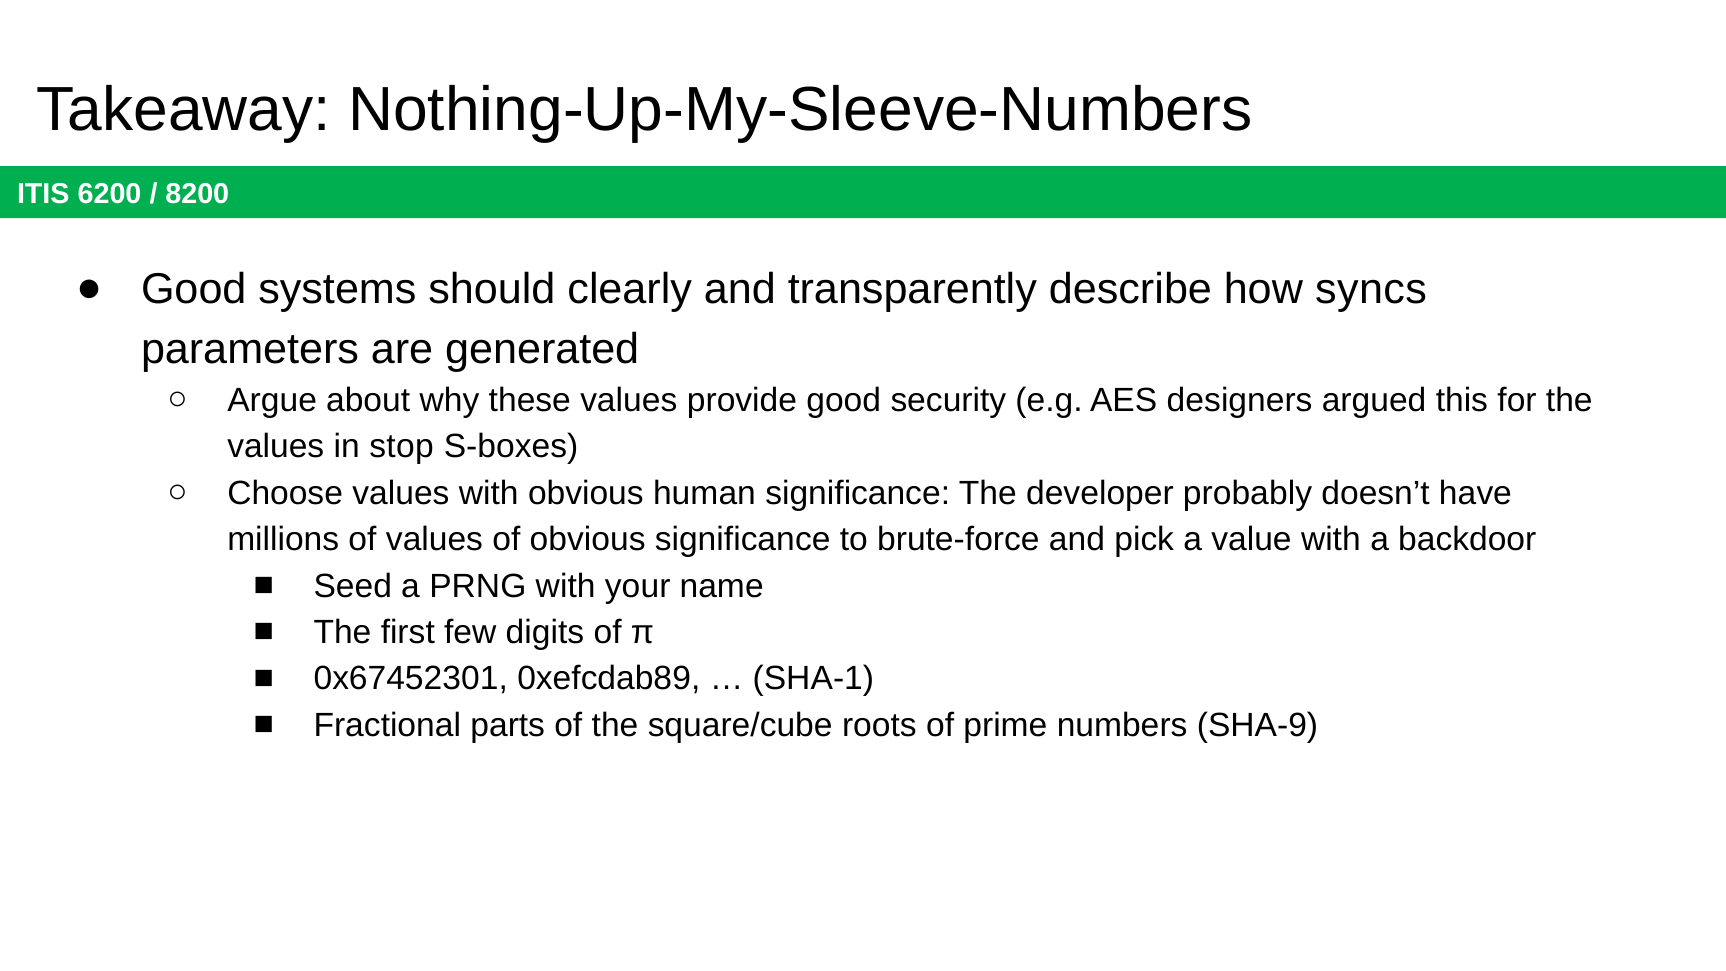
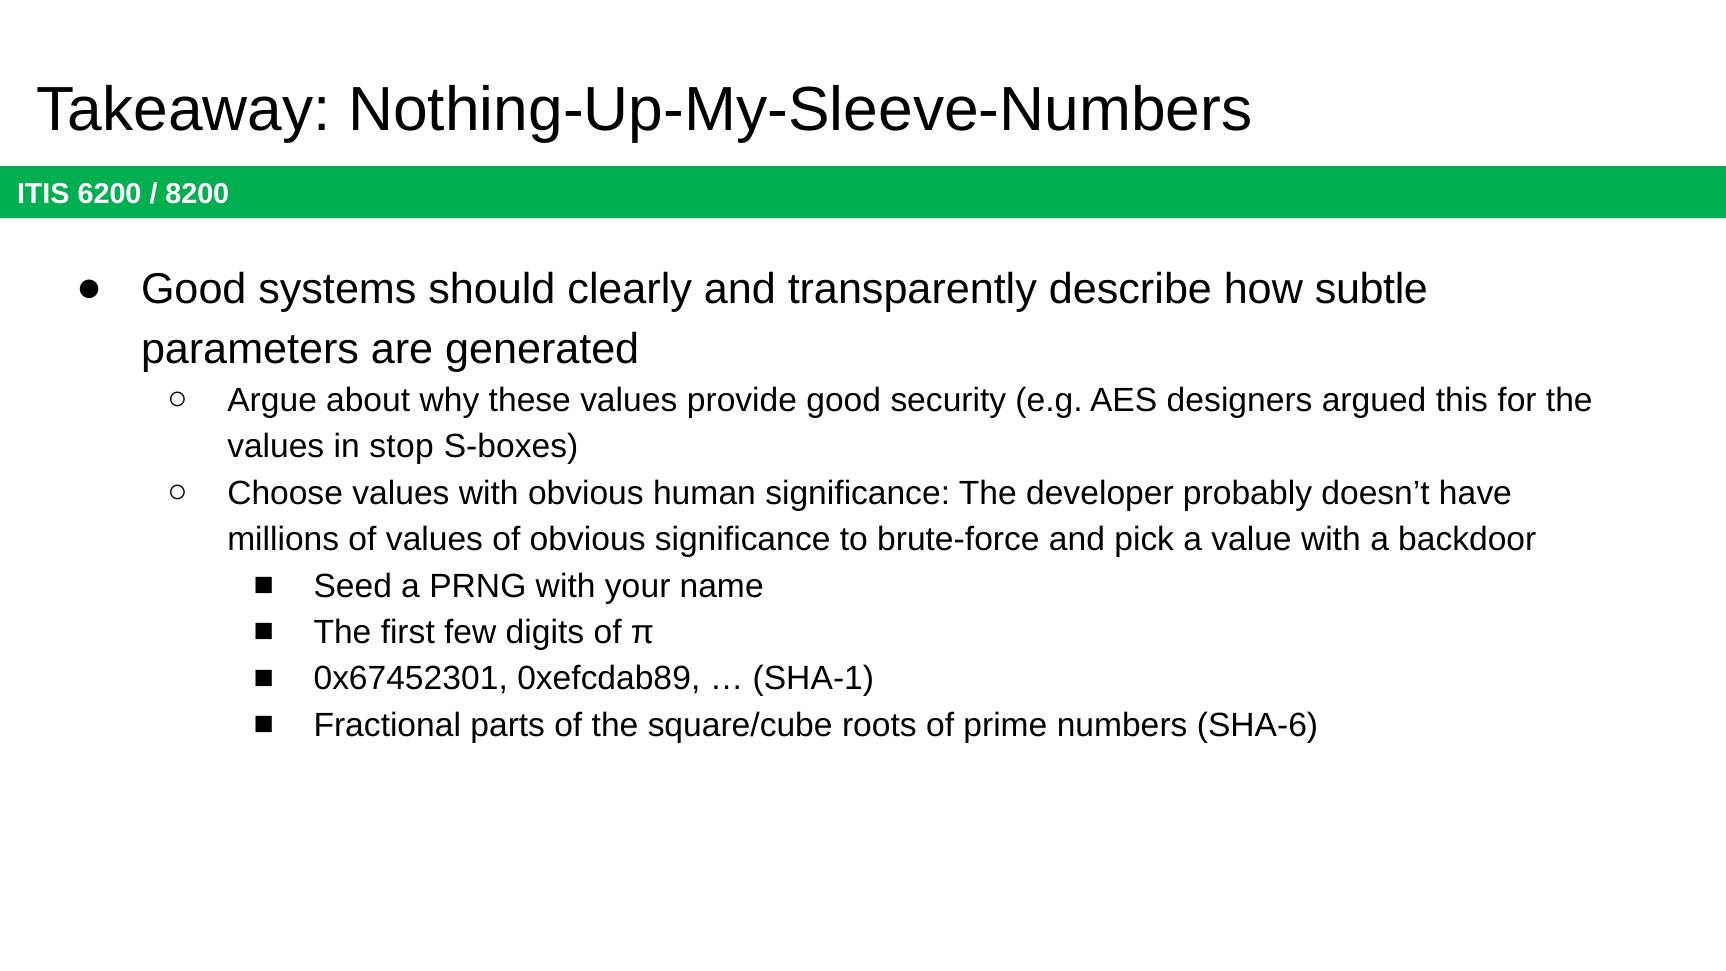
syncs: syncs -> subtle
SHA-9: SHA-9 -> SHA-6
